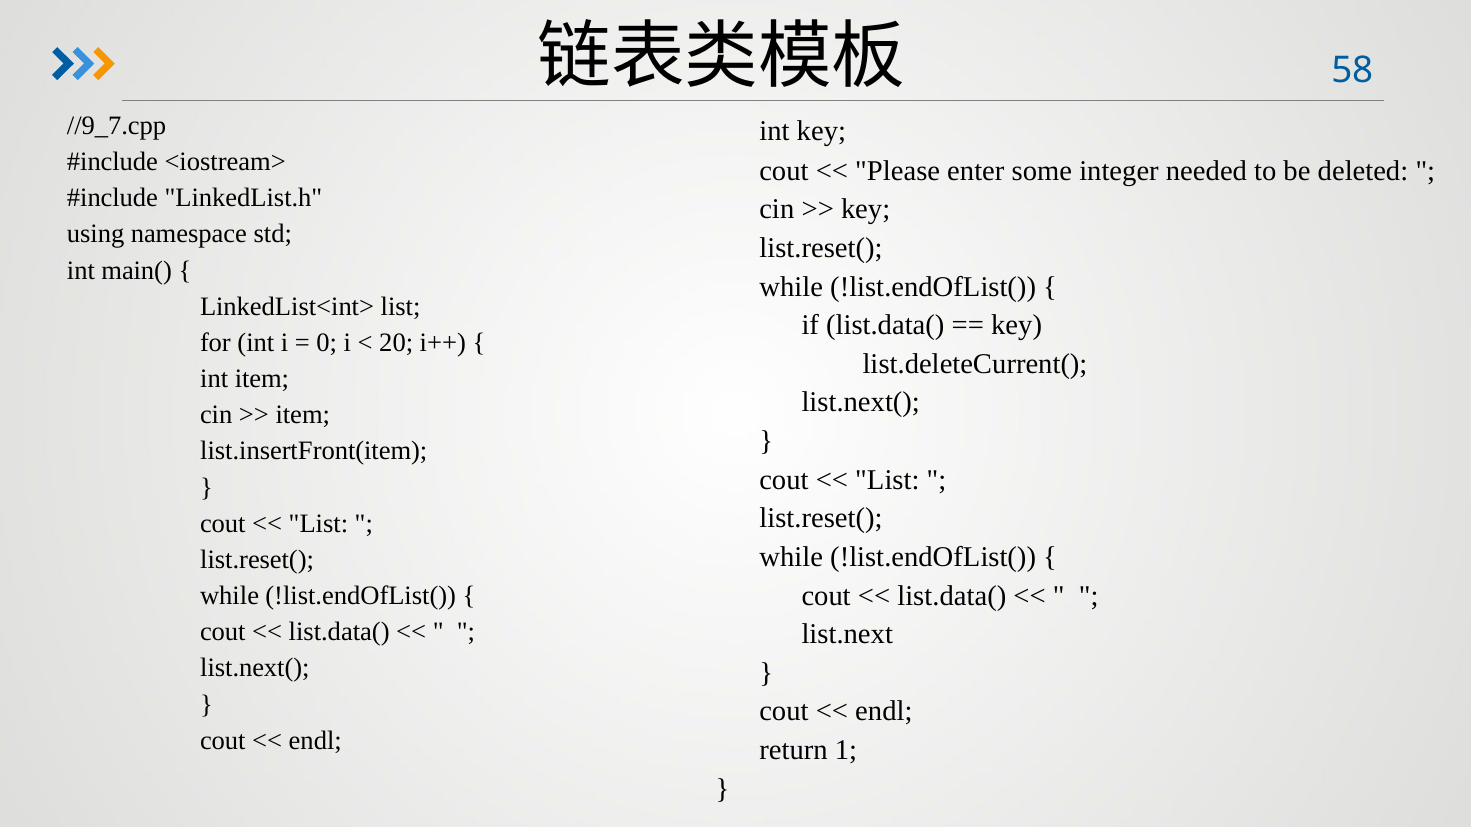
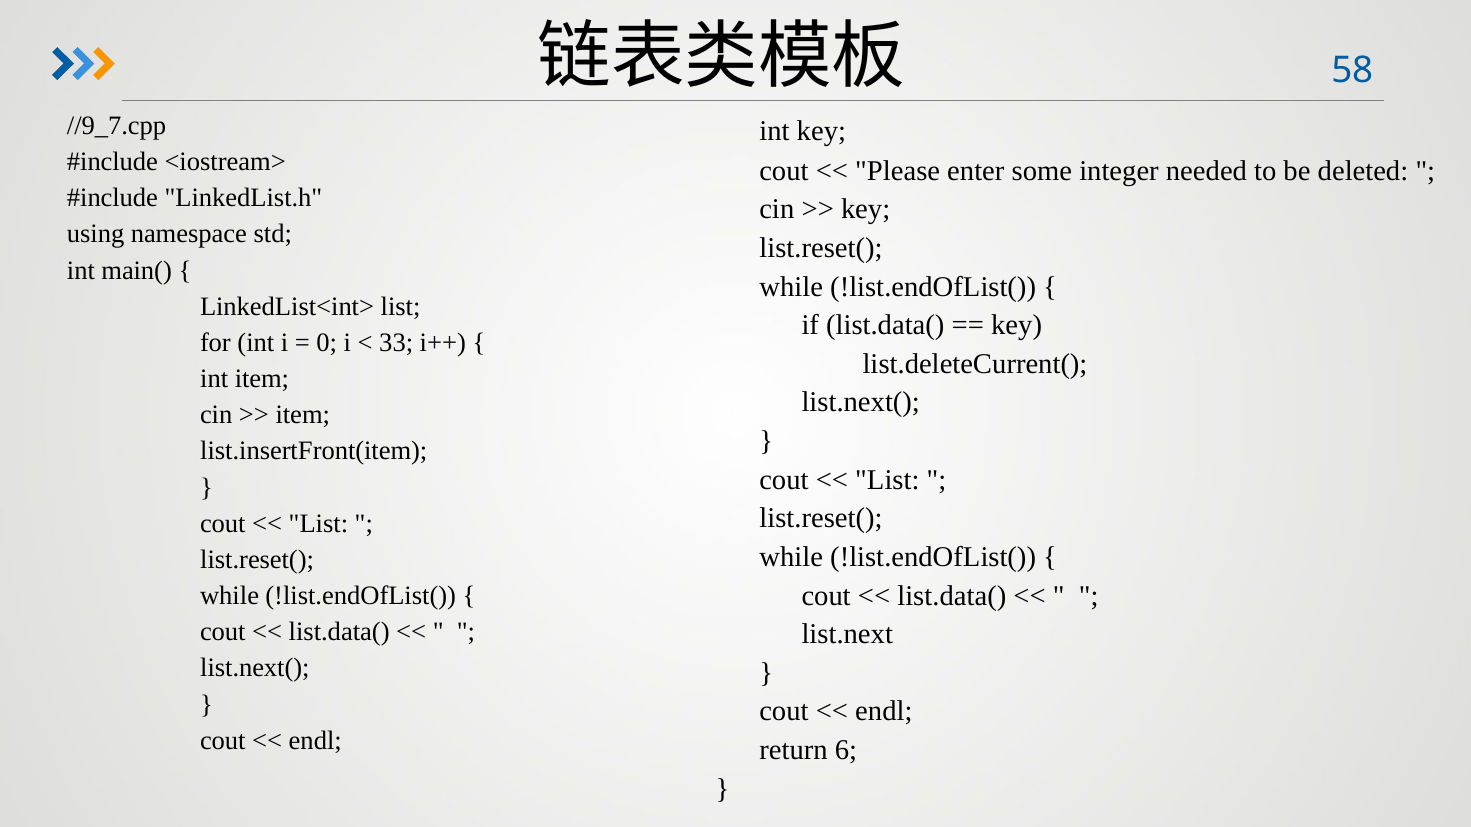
20: 20 -> 33
1: 1 -> 6
